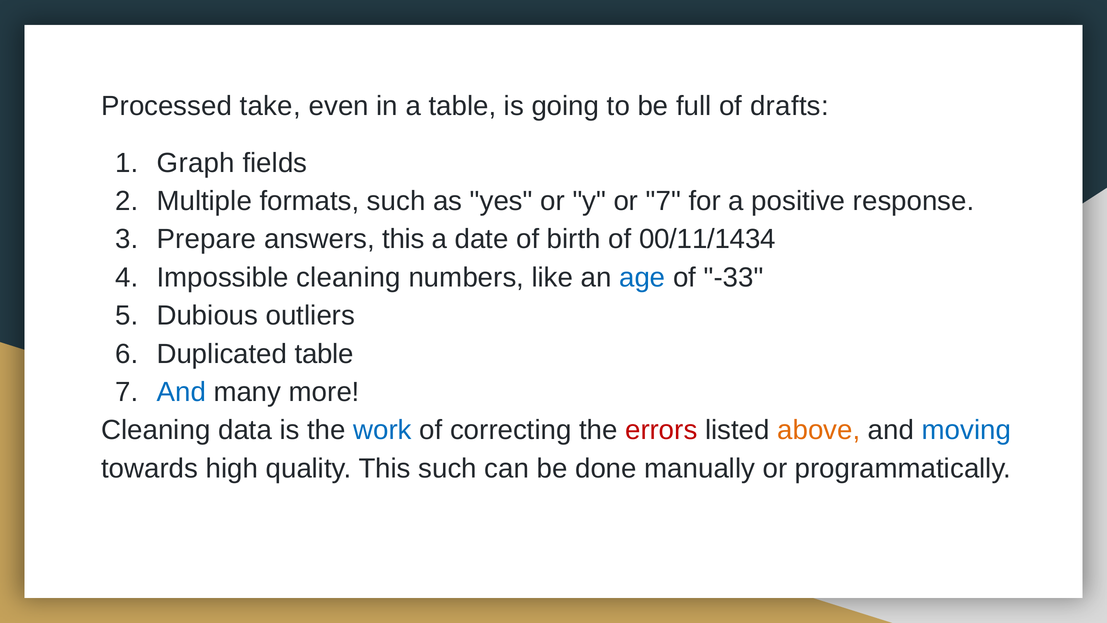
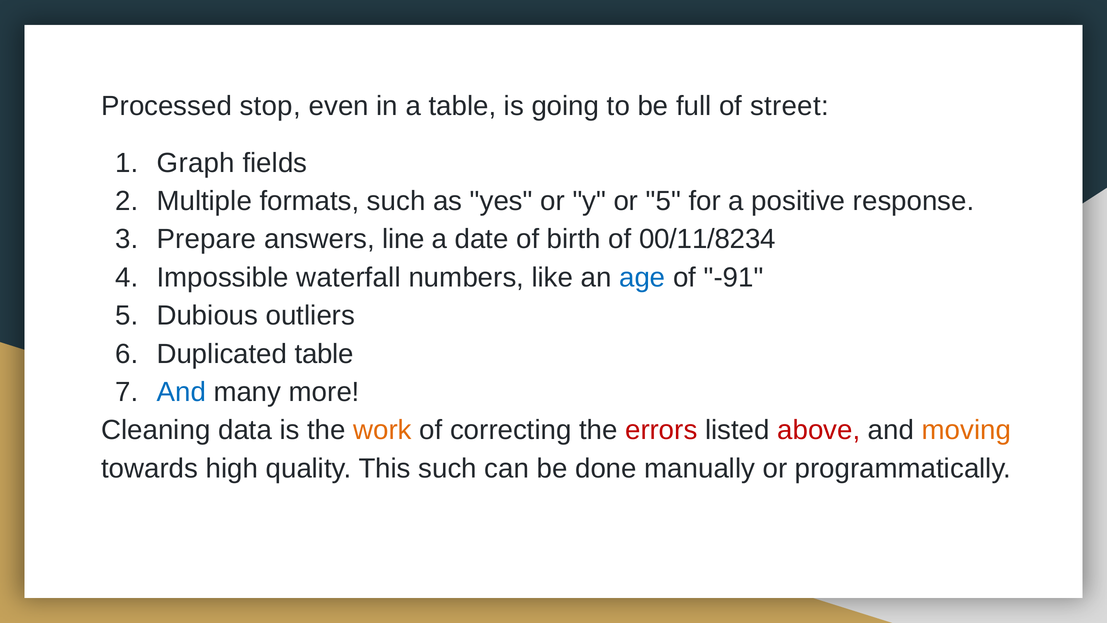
take: take -> stop
drafts: drafts -> street
or 7: 7 -> 5
answers this: this -> line
00/11/1434: 00/11/1434 -> 00/11/8234
Impossible cleaning: cleaning -> waterfall
-33: -33 -> -91
work colour: blue -> orange
above colour: orange -> red
moving colour: blue -> orange
